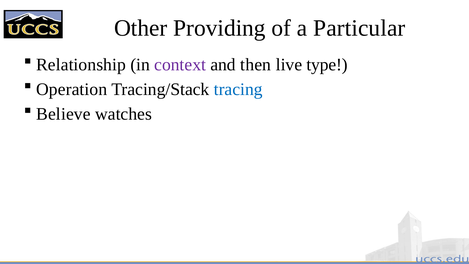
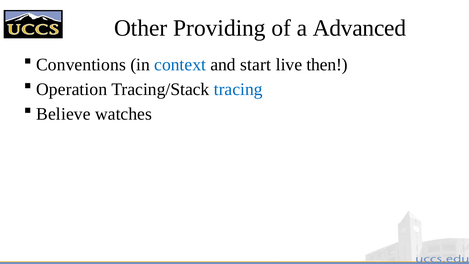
Particular: Particular -> Advanced
Relationship: Relationship -> Conventions
context colour: purple -> blue
then: then -> start
type: type -> then
